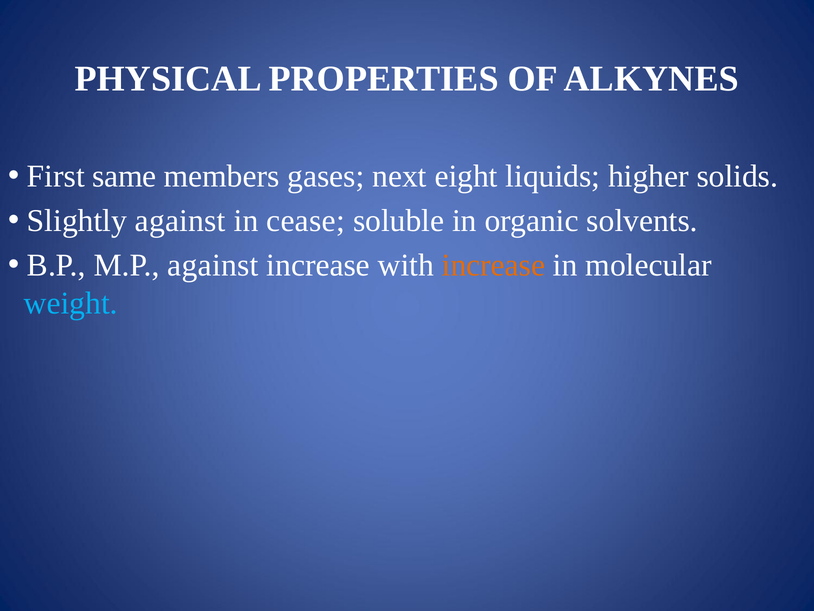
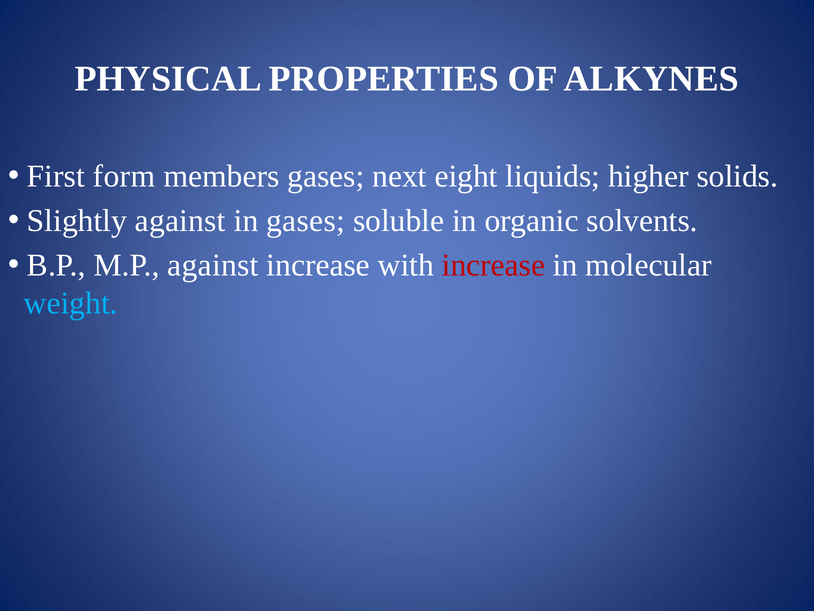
same: same -> form
in cease: cease -> gases
increase at (493, 265) colour: orange -> red
